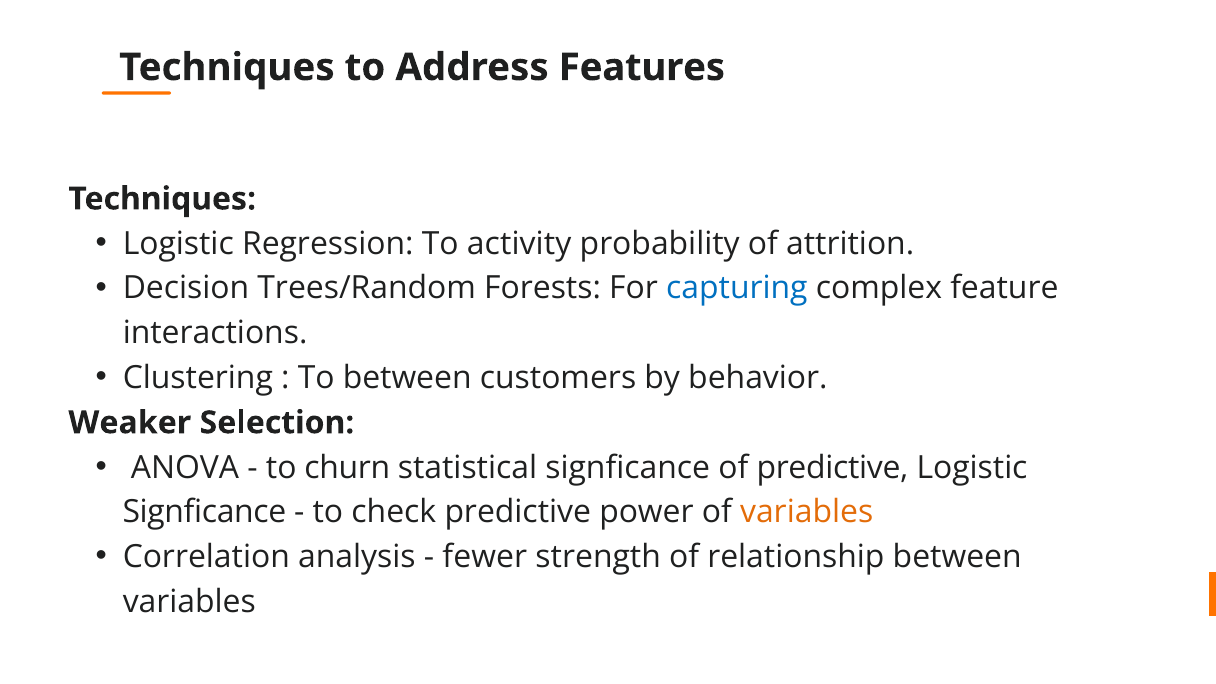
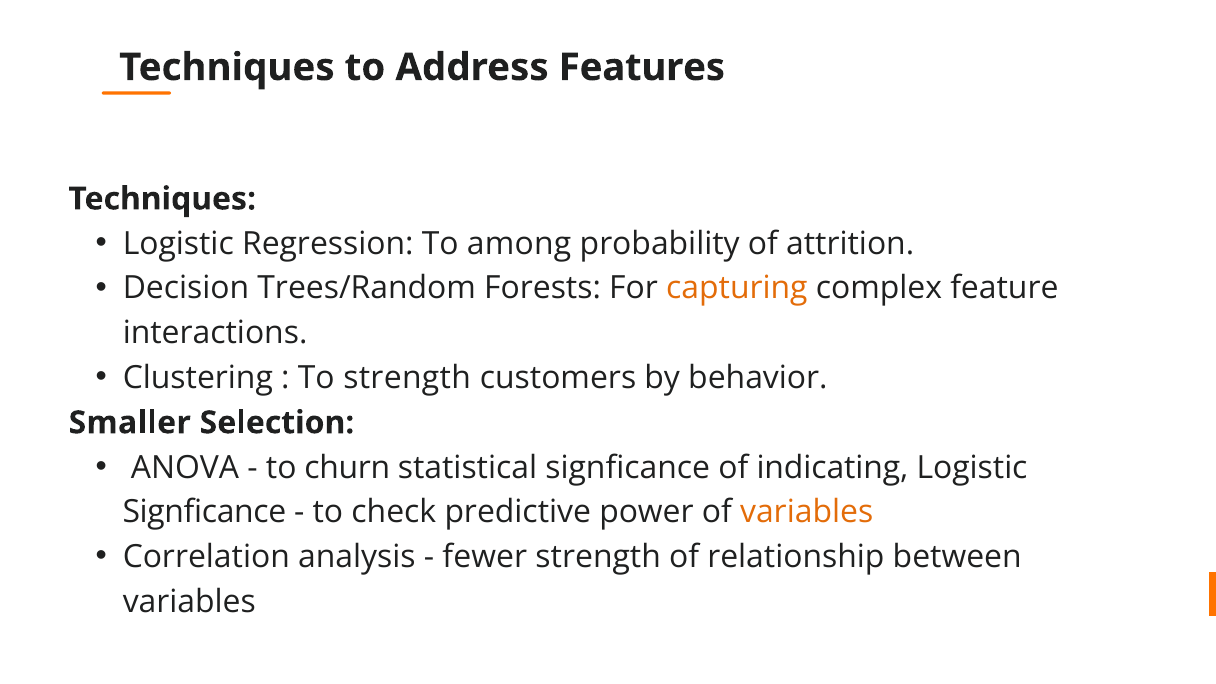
activity: activity -> among
capturing colour: blue -> orange
To between: between -> strength
Weaker: Weaker -> Smaller
of predictive: predictive -> indicating
